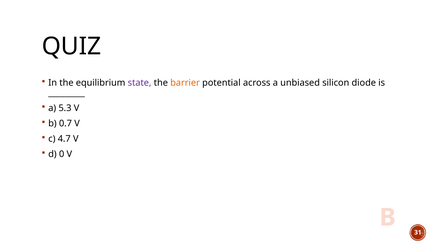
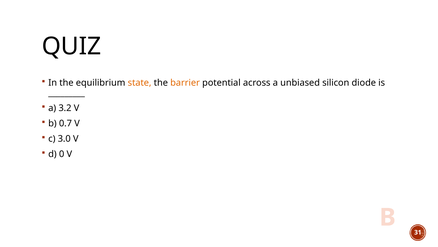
state colour: purple -> orange
5.3: 5.3 -> 3.2
4.7: 4.7 -> 3.0
